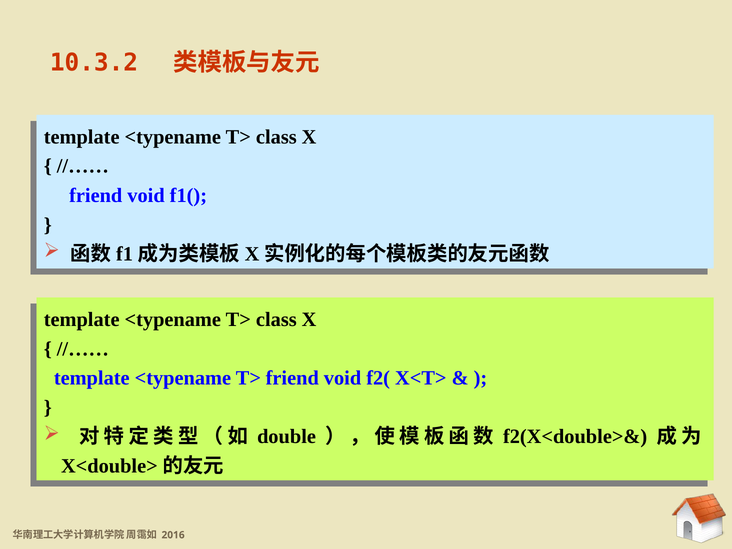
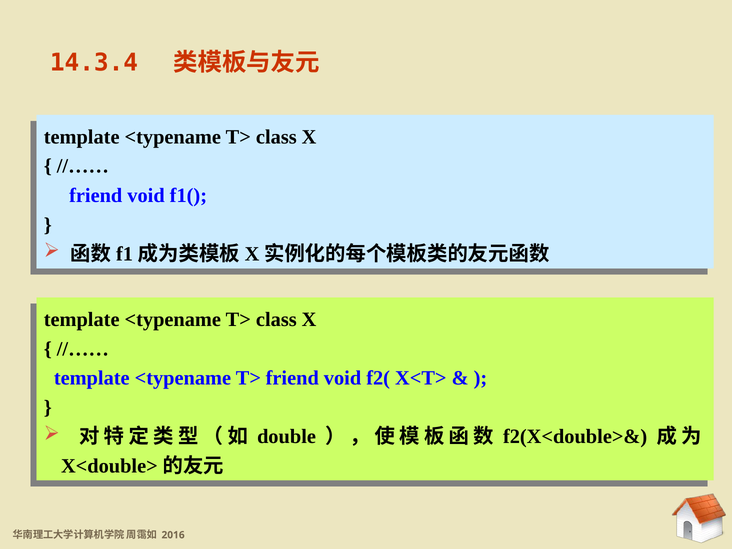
10.3.2: 10.3.2 -> 14.3.4
